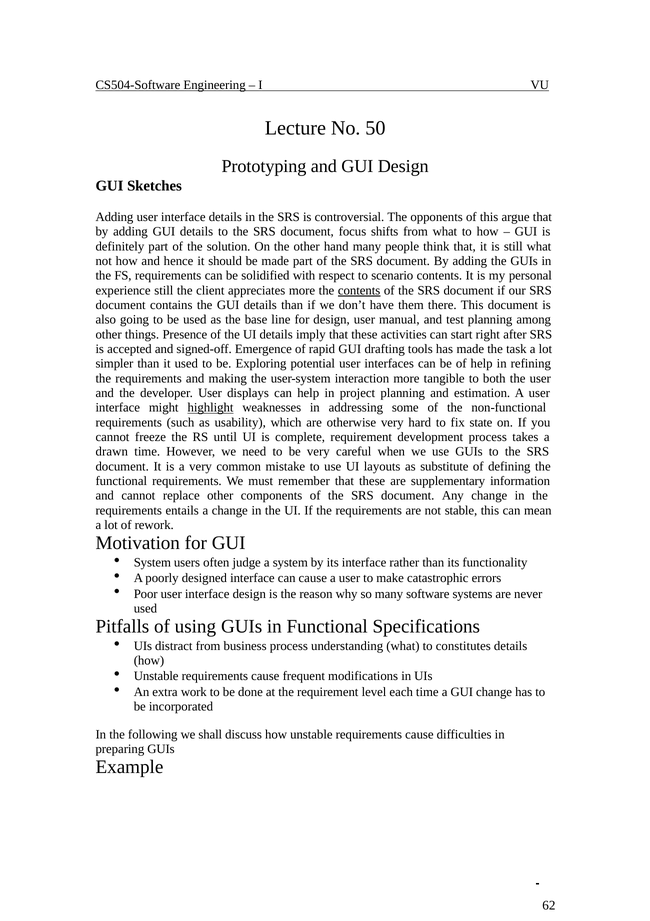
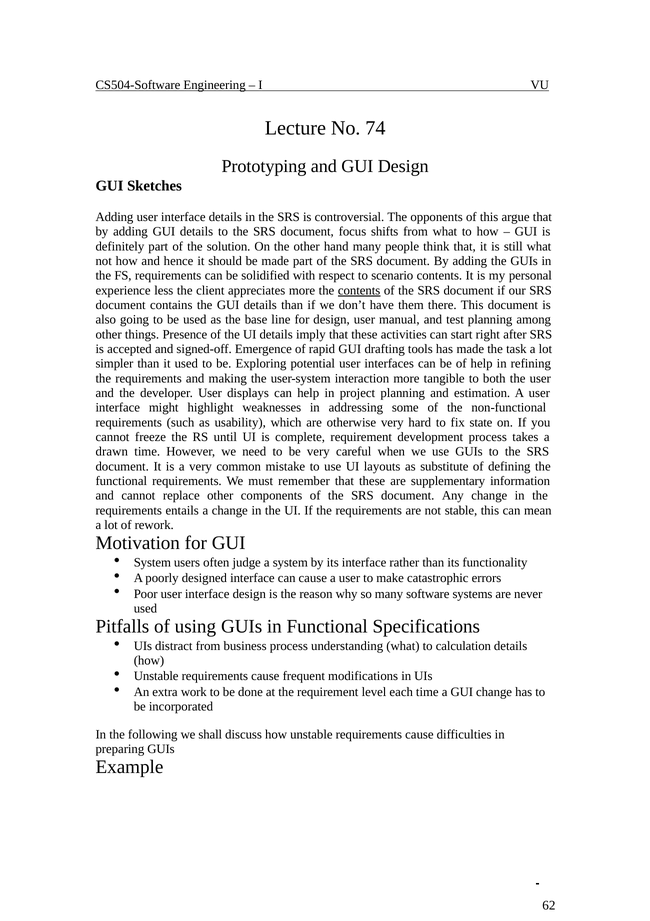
50: 50 -> 74
experience still: still -> less
highlight underline: present -> none
constitutes: constitutes -> calculation
